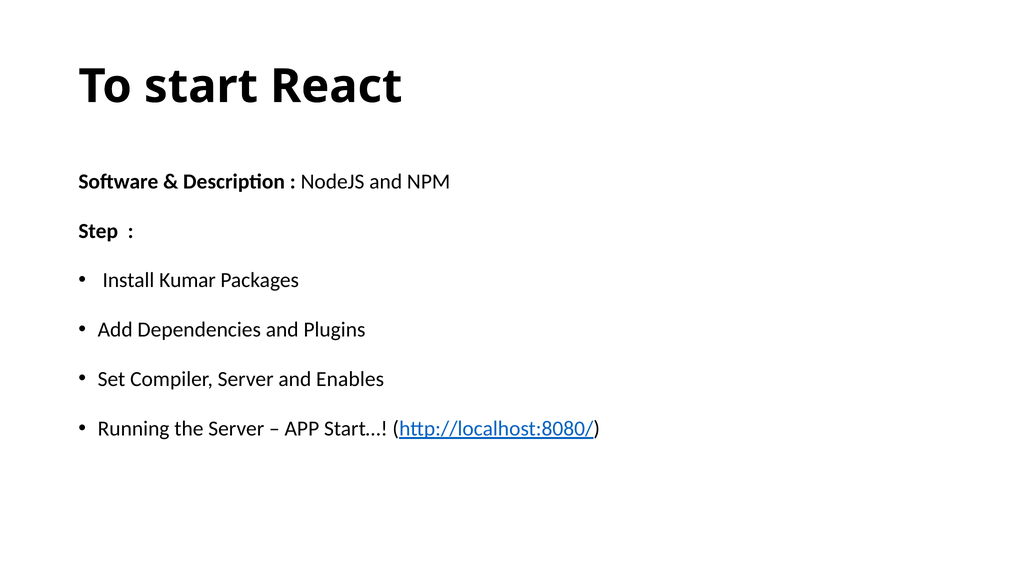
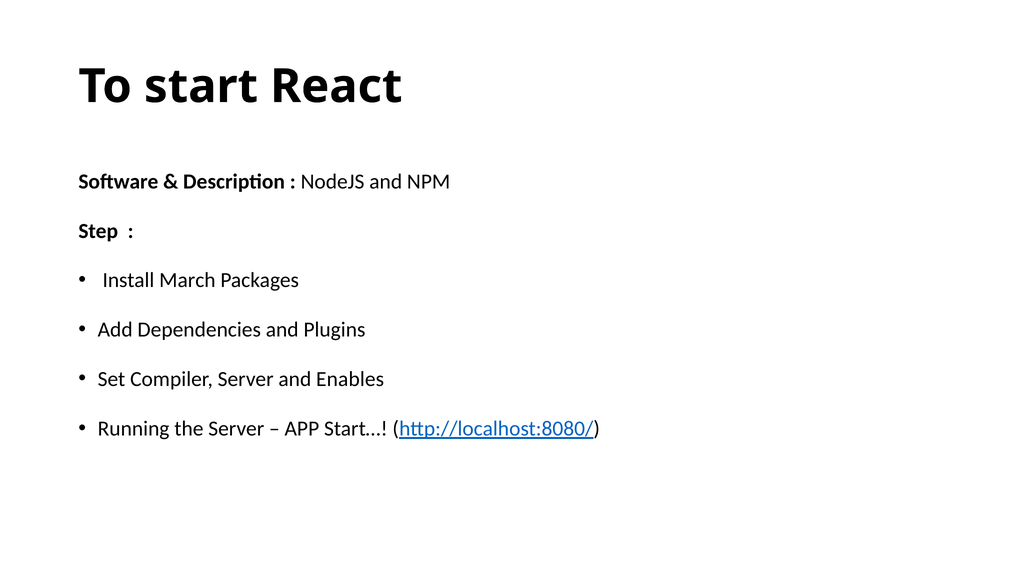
Kumar: Kumar -> March
